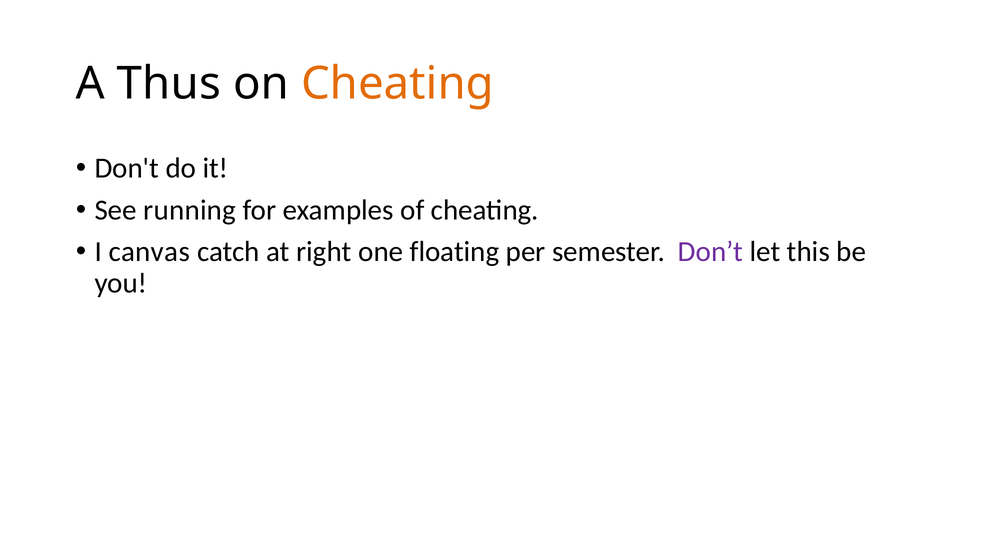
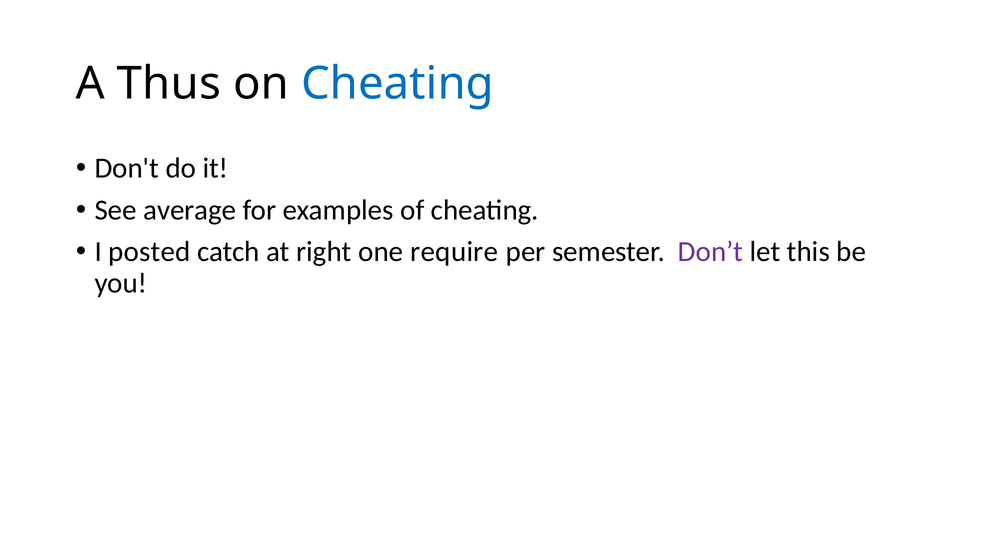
Cheating at (397, 84) colour: orange -> blue
running: running -> average
canvas: canvas -> posted
floating: floating -> require
